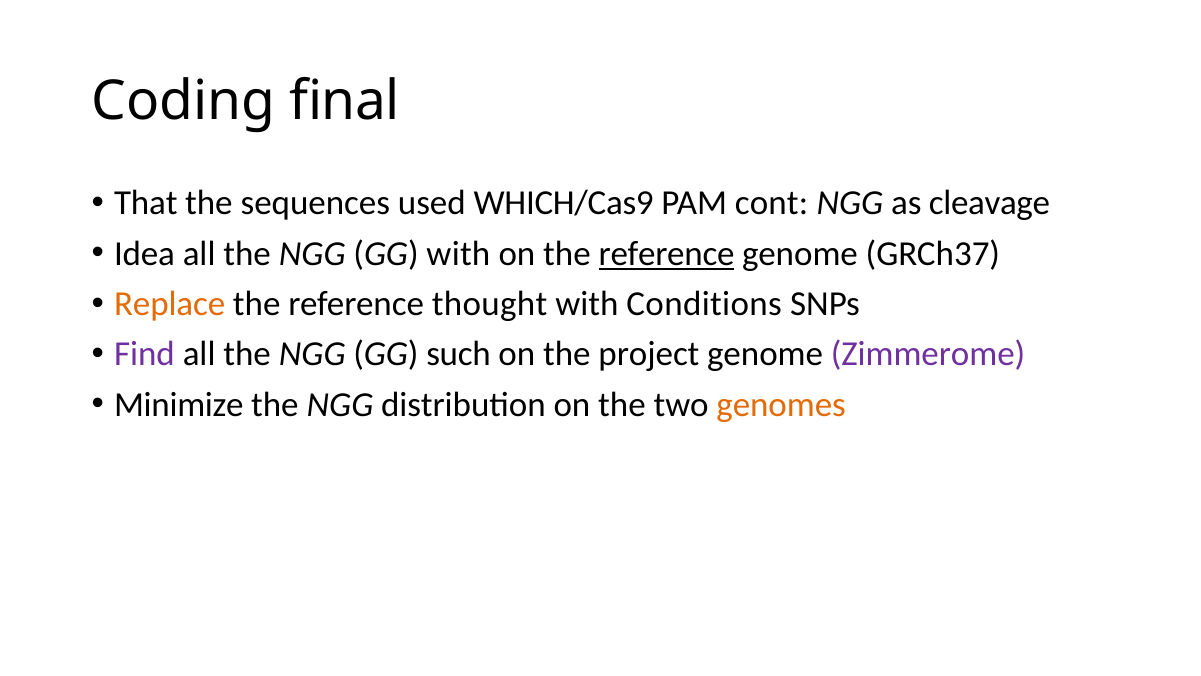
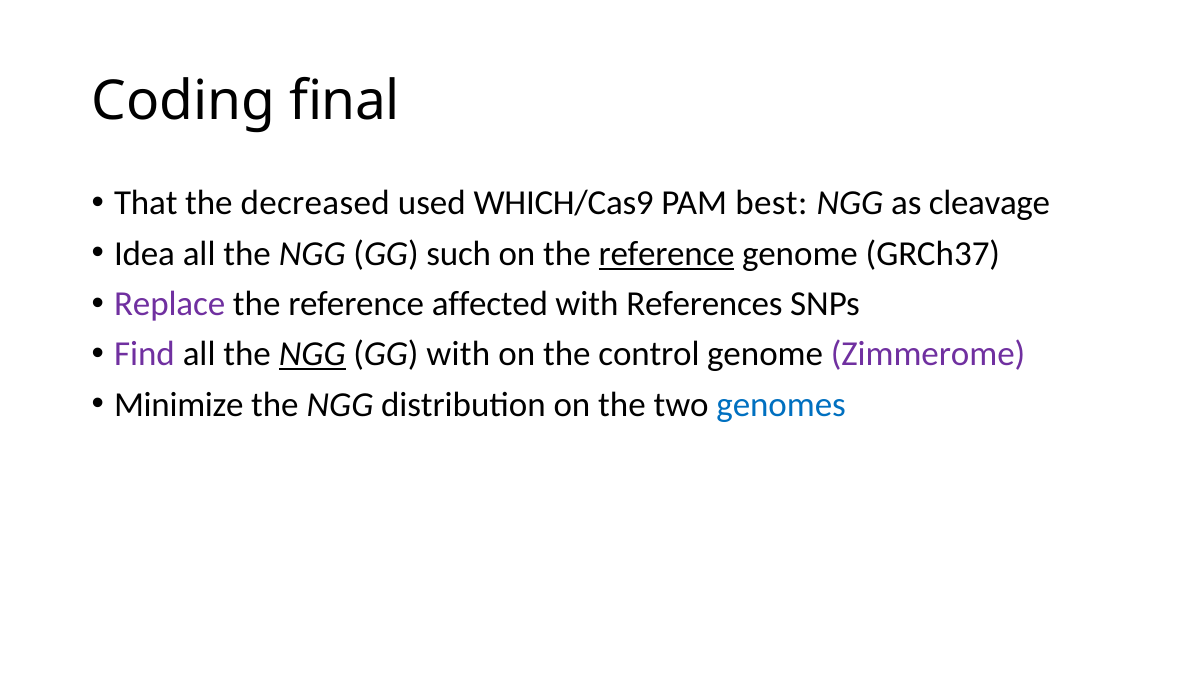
sequences: sequences -> decreased
cont: cont -> best
GG with: with -> such
Replace colour: orange -> purple
thought: thought -> affected
Conditions: Conditions -> References
NGG at (312, 354) underline: none -> present
GG such: such -> with
project: project -> control
genomes colour: orange -> blue
